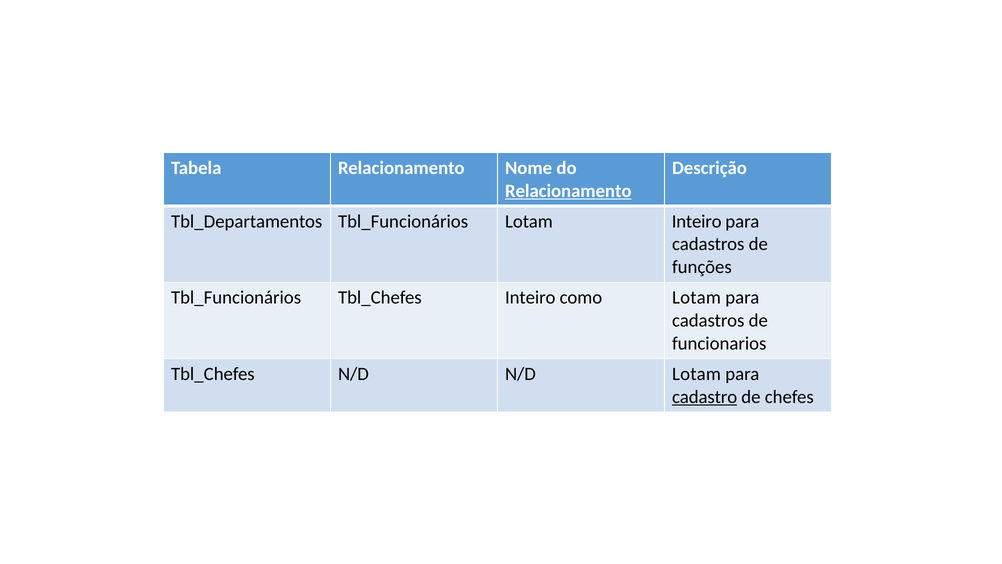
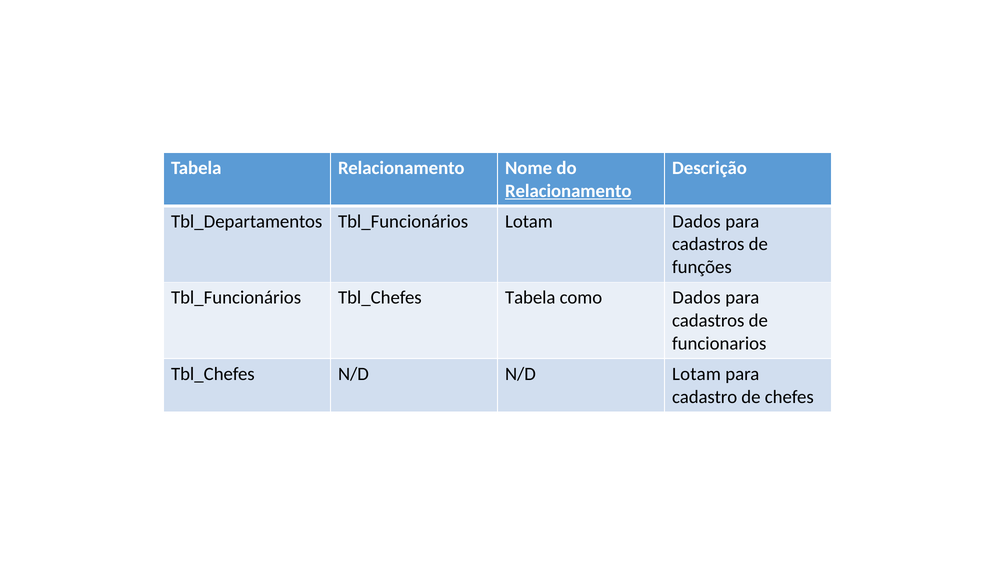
Lotam Inteiro: Inteiro -> Dados
Inteiro at (530, 298): Inteiro -> Tabela
como Lotam: Lotam -> Dados
cadastro underline: present -> none
